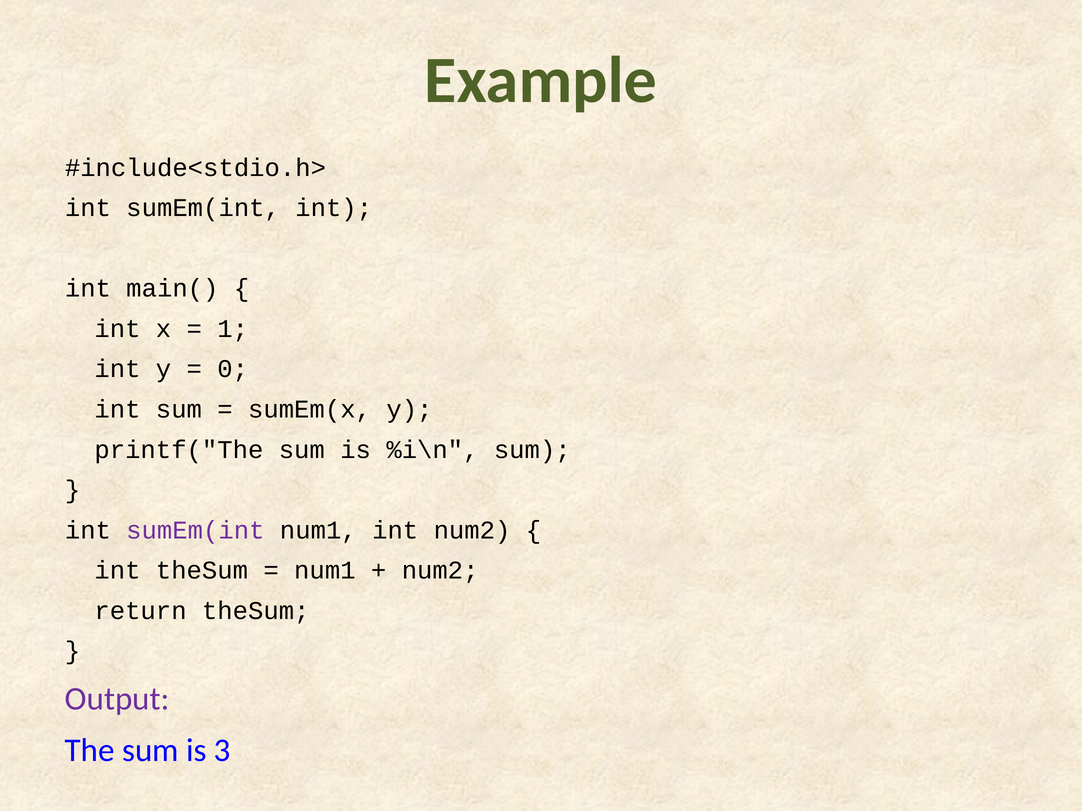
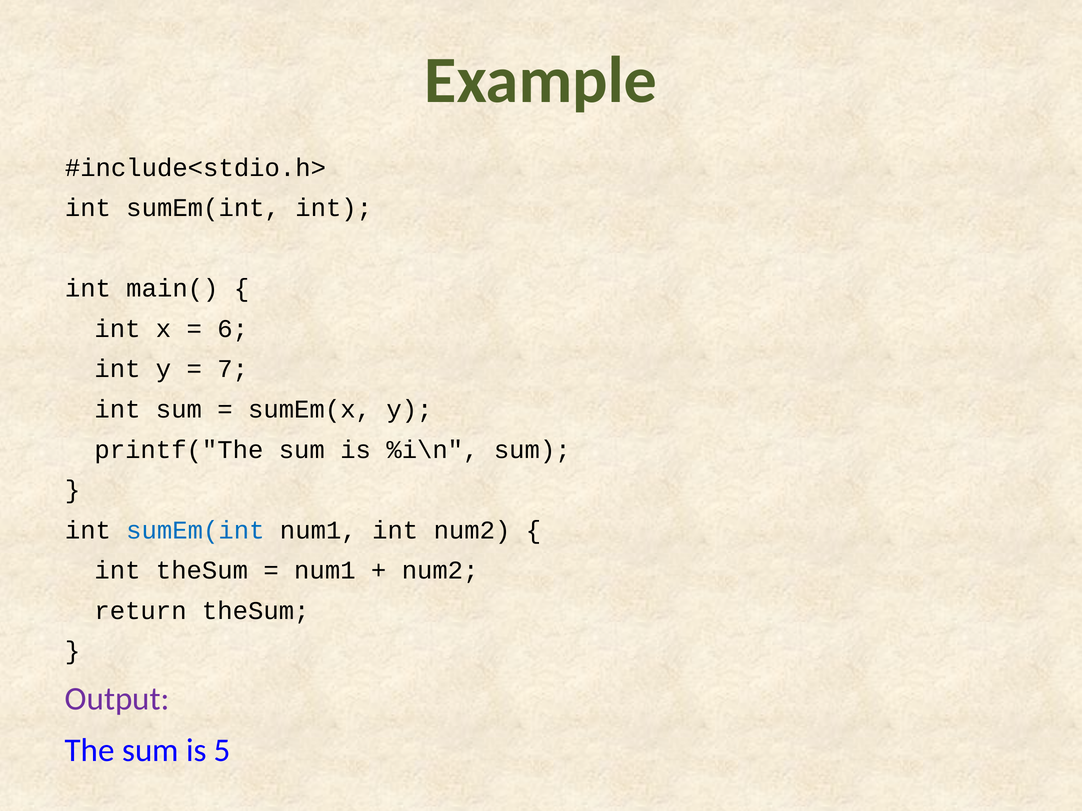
1: 1 -> 6
0: 0 -> 7
sumEm(int at (195, 530) colour: purple -> blue
3: 3 -> 5
